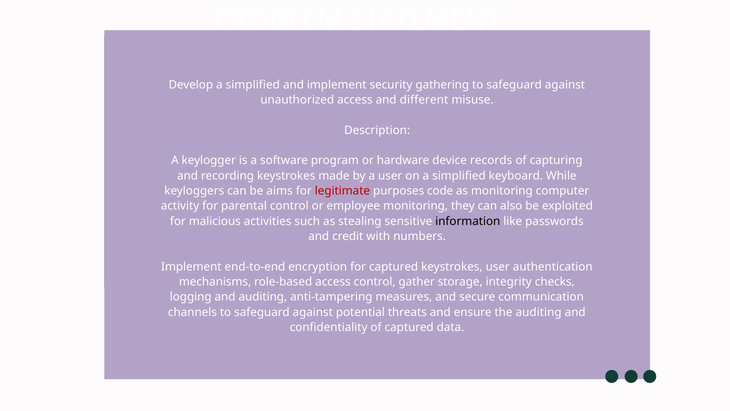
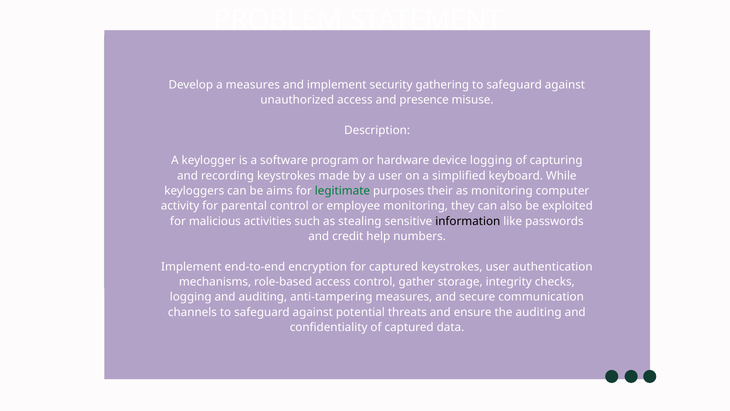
Develop a simplified: simplified -> measures
different: different -> presence
device records: records -> logging
legitimate colour: red -> green
code: code -> their
with: with -> help
